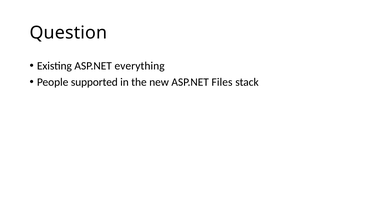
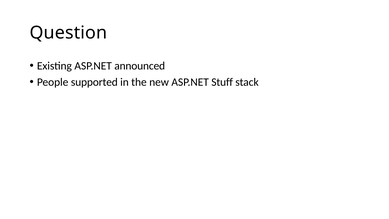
everything: everything -> announced
Files: Files -> Stuff
